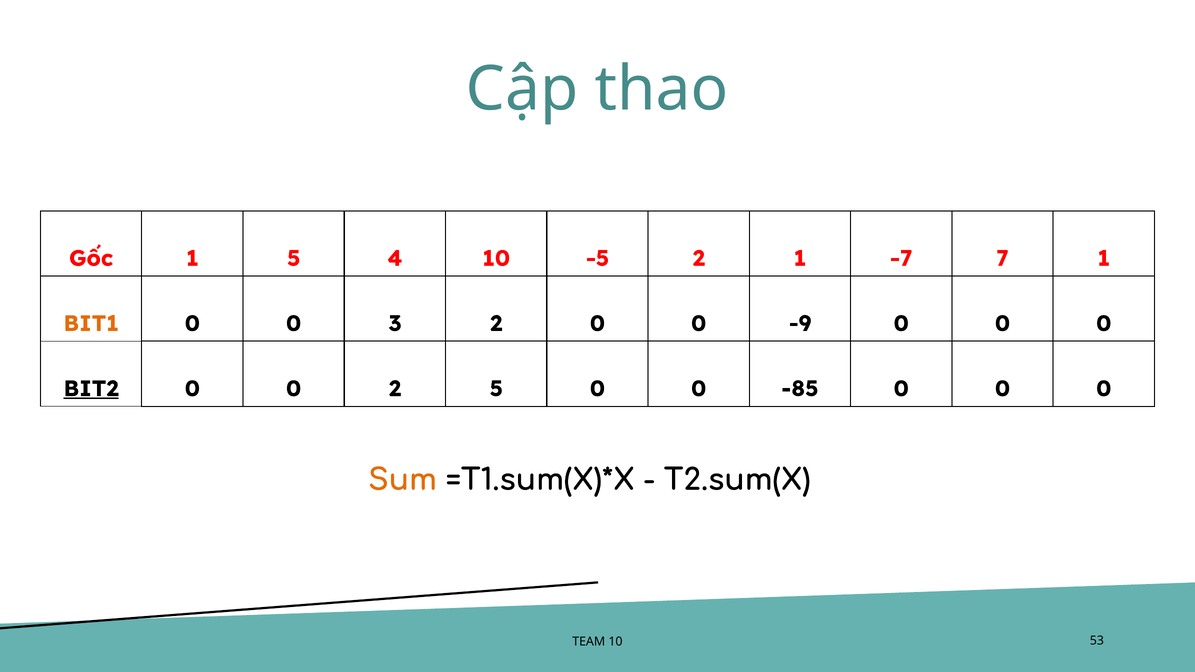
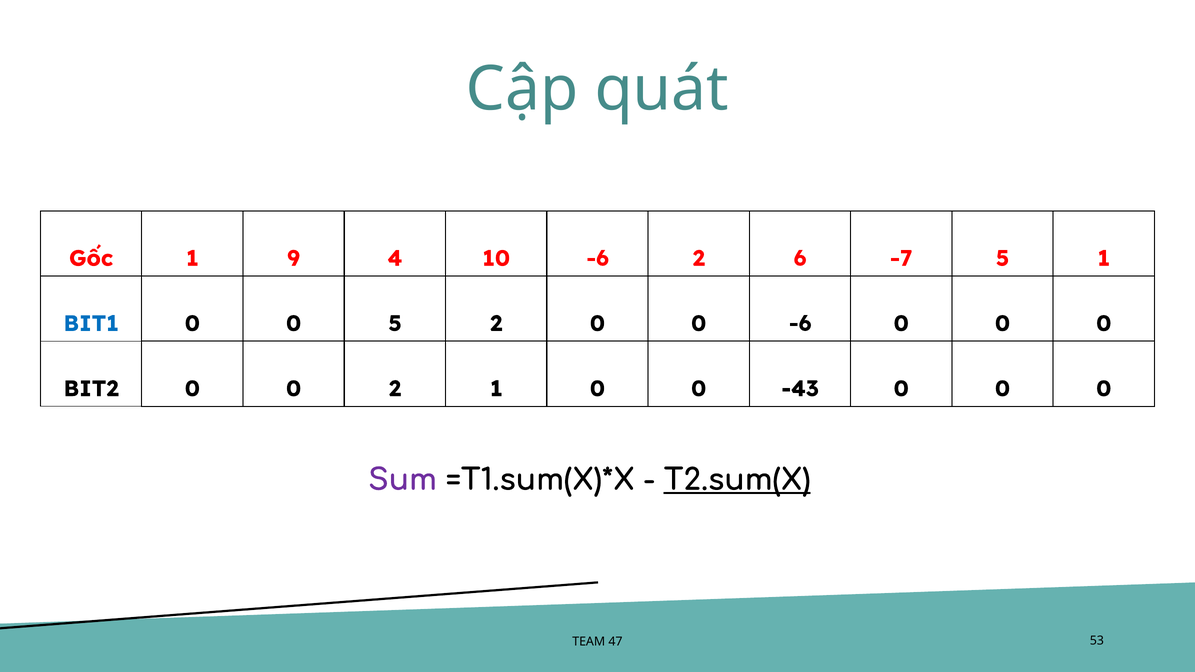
thao: thao -> quát
1 5: 5 -> 9
10 -5: -5 -> -6
2 1: 1 -> 6
-7 7: 7 -> 5
BIT1 colour: orange -> blue
0 3: 3 -> 5
0 -9: -9 -> -6
BIT2 underline: present -> none
2 5: 5 -> 1
-85: -85 -> -43
Sum colour: orange -> purple
T2.sum(X underline: none -> present
TEAM 10: 10 -> 47
